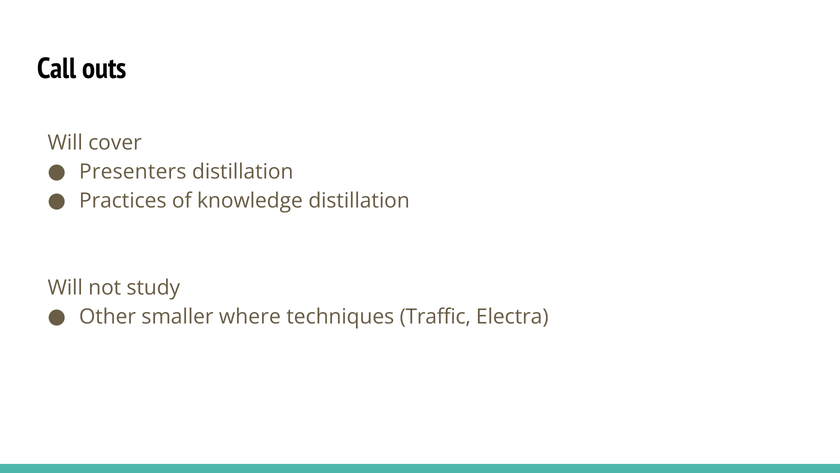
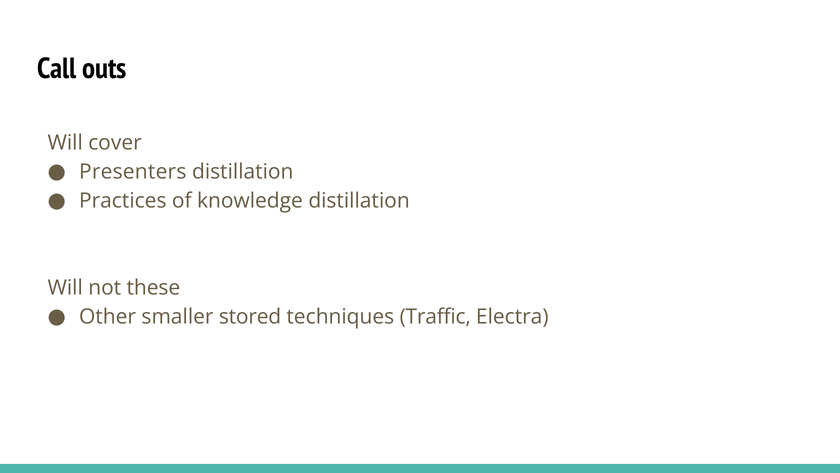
study: study -> these
where: where -> stored
